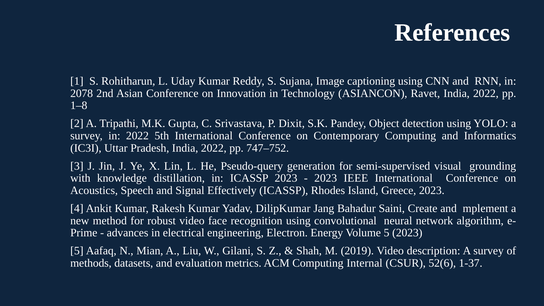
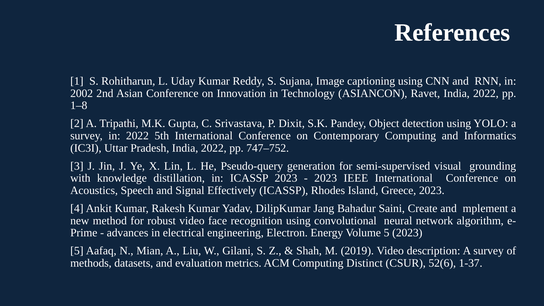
2078: 2078 -> 2002
Internal: Internal -> Distinct
